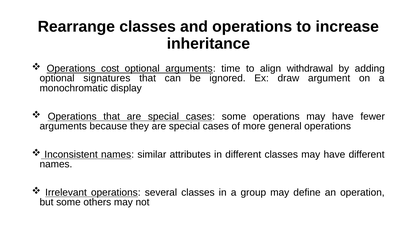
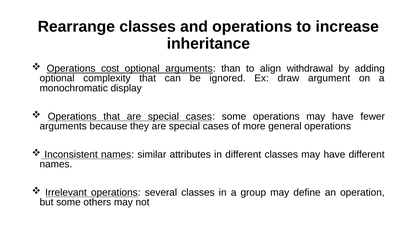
time: time -> than
signatures: signatures -> complexity
